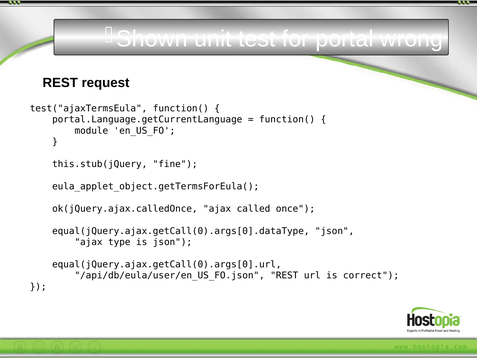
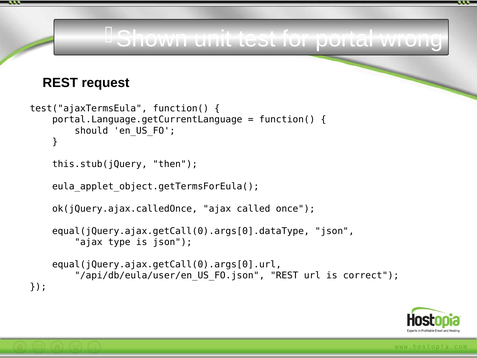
module: module -> should
fine: fine -> then
